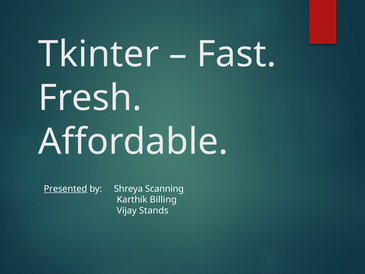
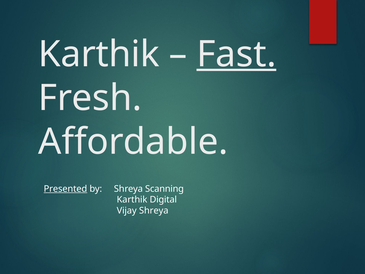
Tkinter at (99, 54): Tkinter -> Karthik
Fast underline: none -> present
Billing: Billing -> Digital
Vijay Stands: Stands -> Shreya
